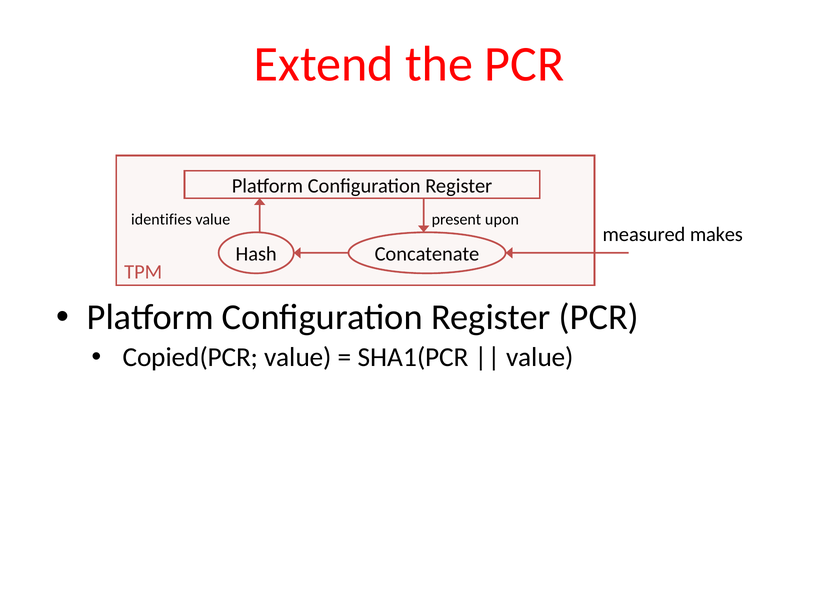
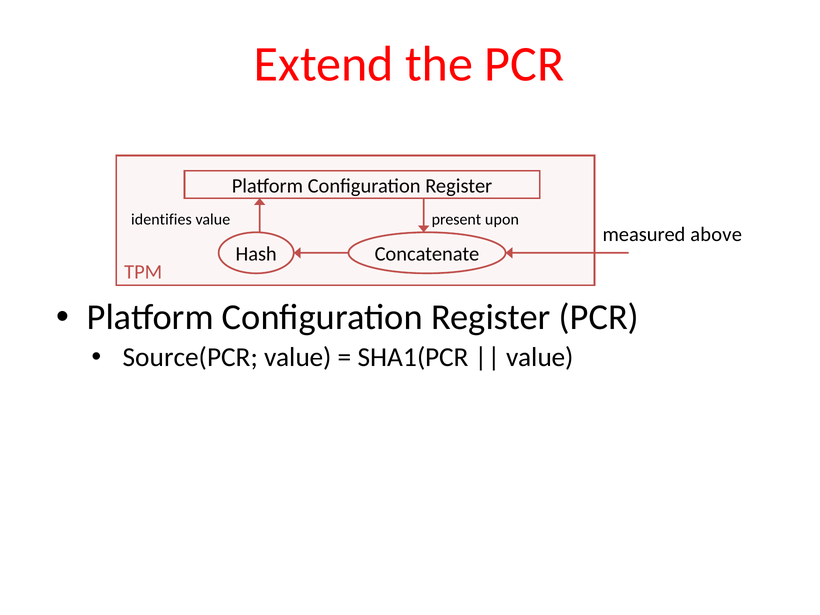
makes: makes -> above
Copied(PCR: Copied(PCR -> Source(PCR
